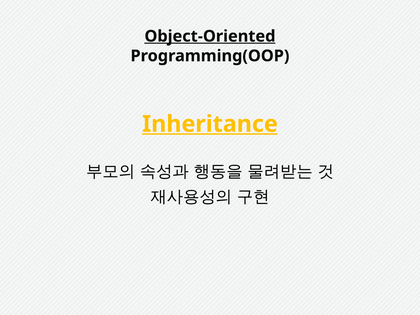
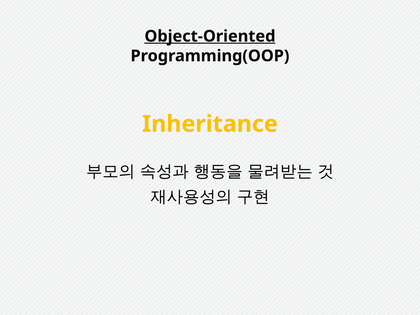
Inheritance underline: present -> none
